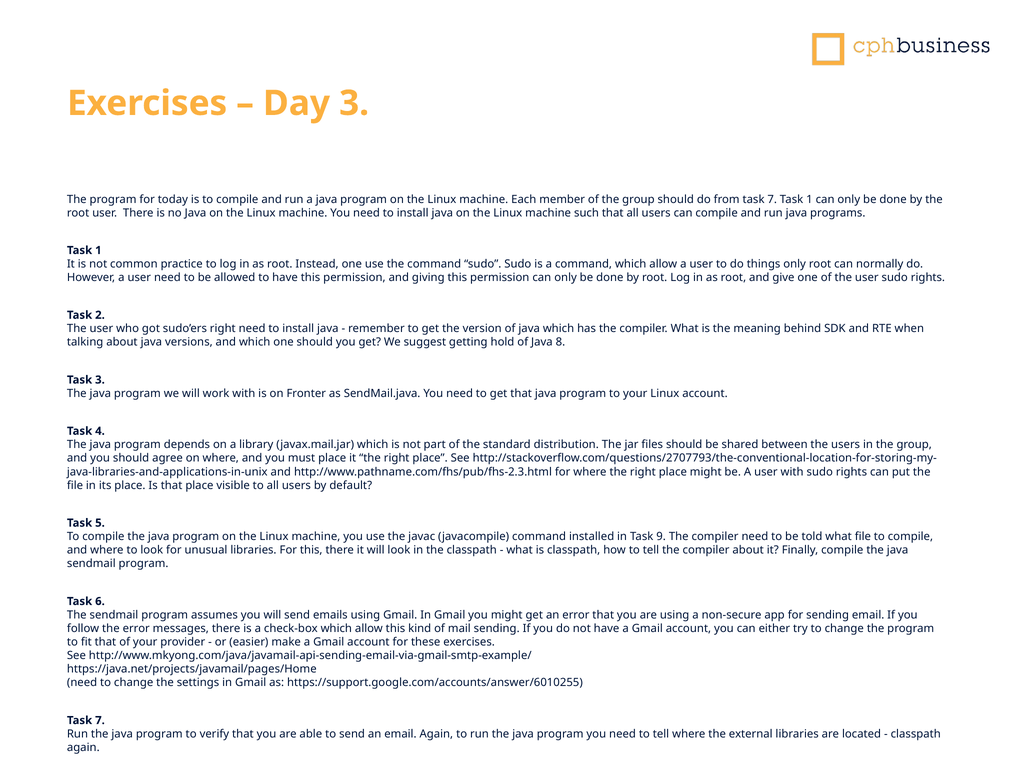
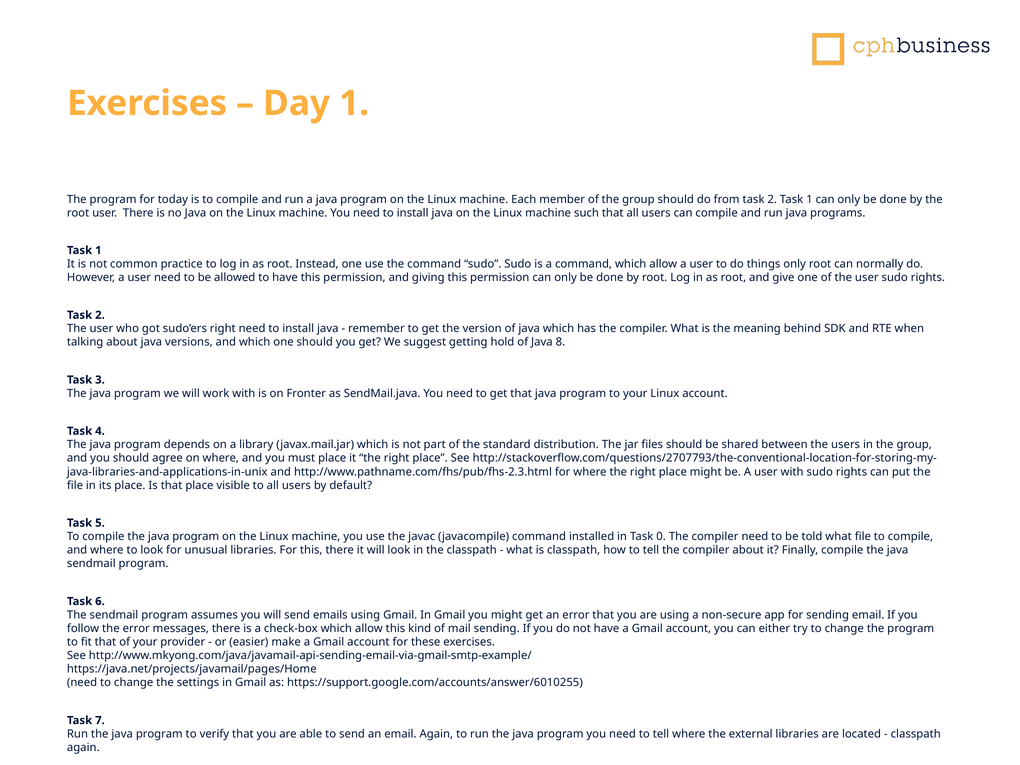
Day 3: 3 -> 1
from task 7: 7 -> 2
9: 9 -> 0
